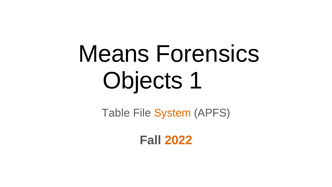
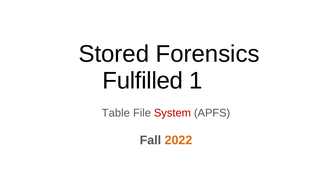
Means: Means -> Stored
Objects: Objects -> Fulfilled
System colour: orange -> red
